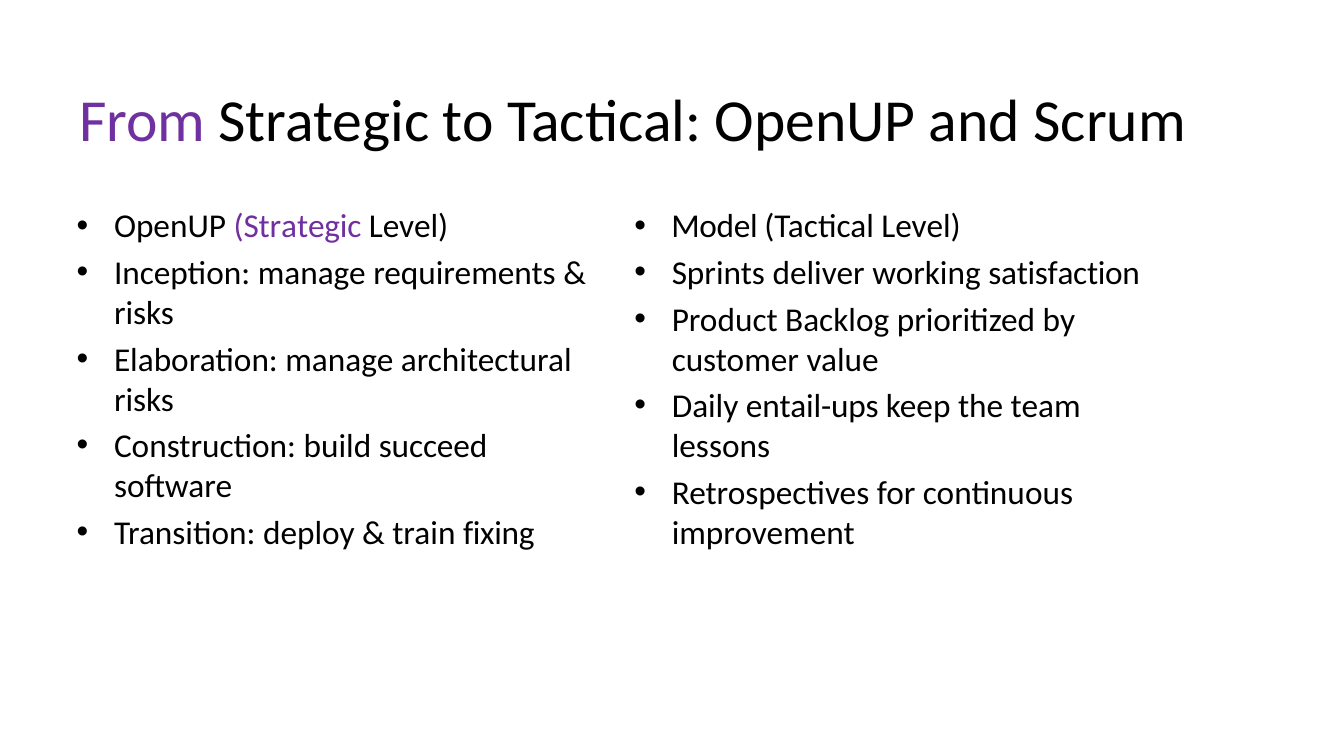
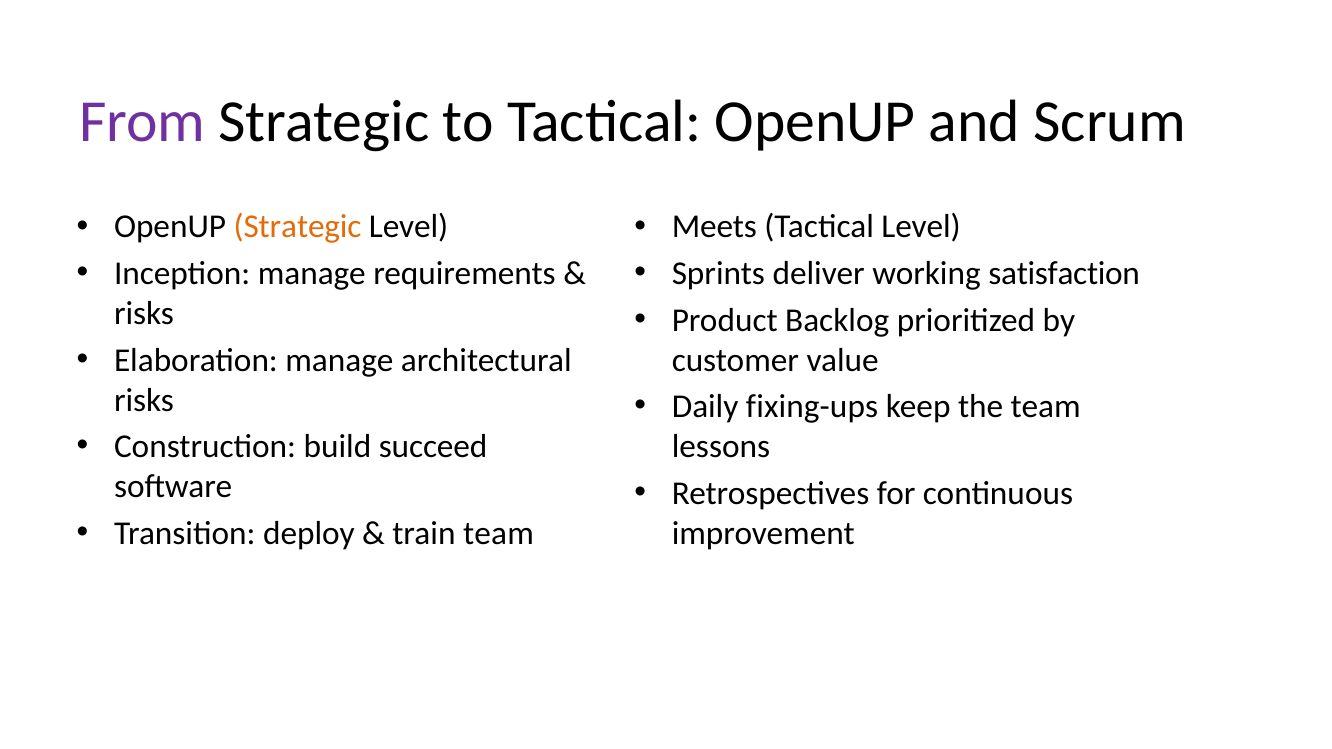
Strategic at (298, 227) colour: purple -> orange
Model: Model -> Meets
entail-ups: entail-ups -> fixing-ups
train fixing: fixing -> team
